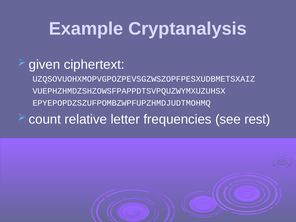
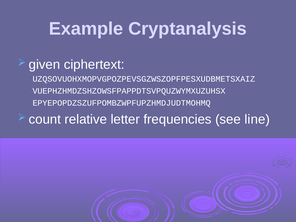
rest: rest -> line
